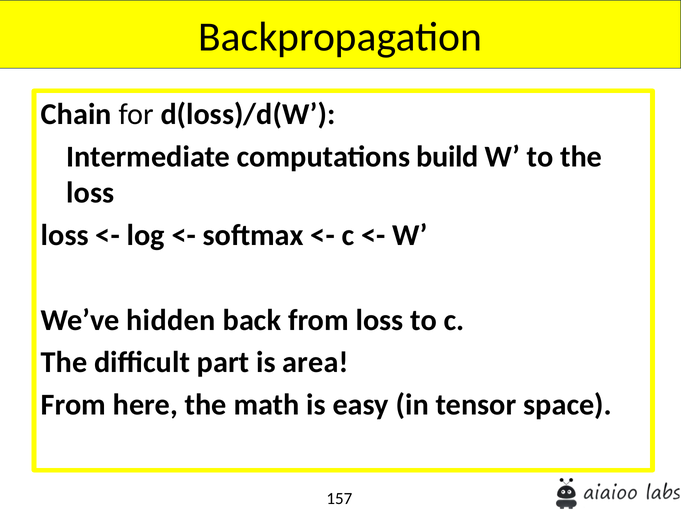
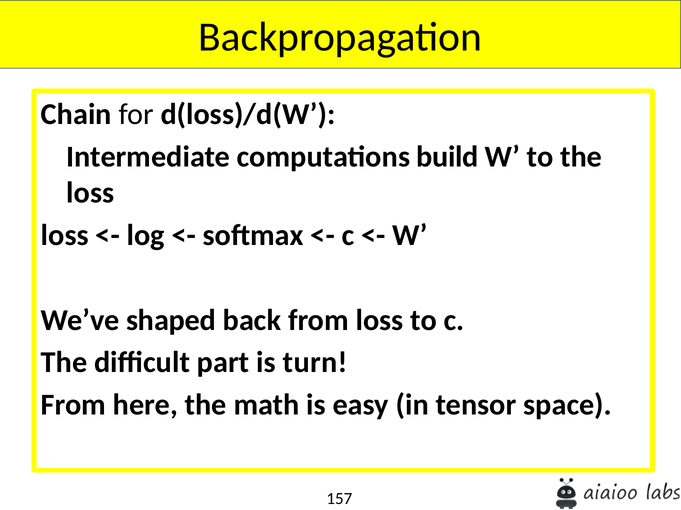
hidden: hidden -> shaped
area: area -> turn
